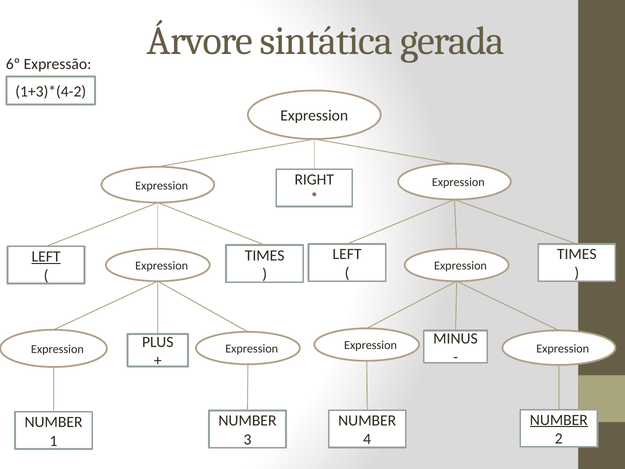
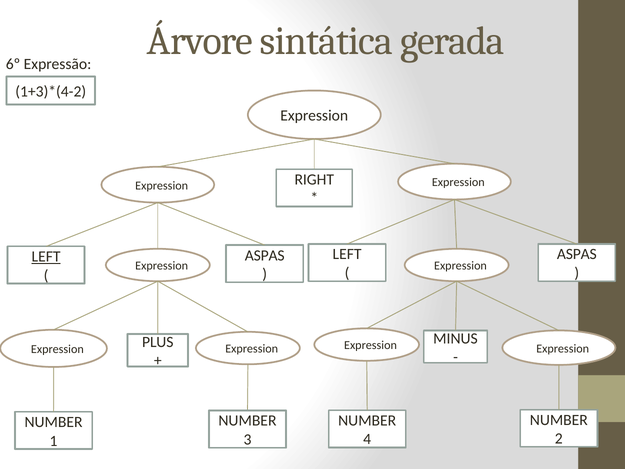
TIMES at (577, 254): TIMES -> ASPAS
TIMES at (265, 255): TIMES -> ASPAS
NUMBER at (559, 420) underline: present -> none
